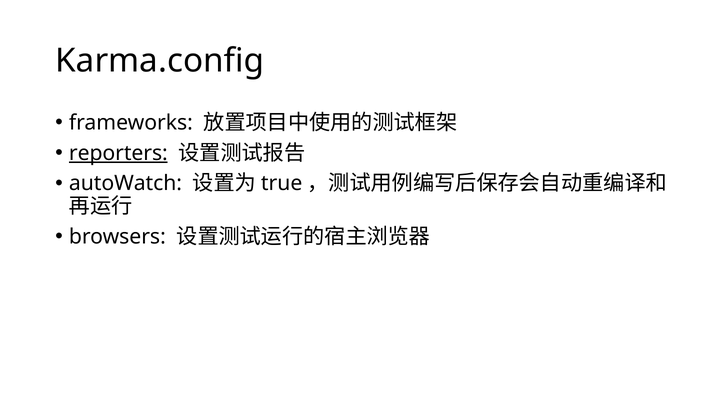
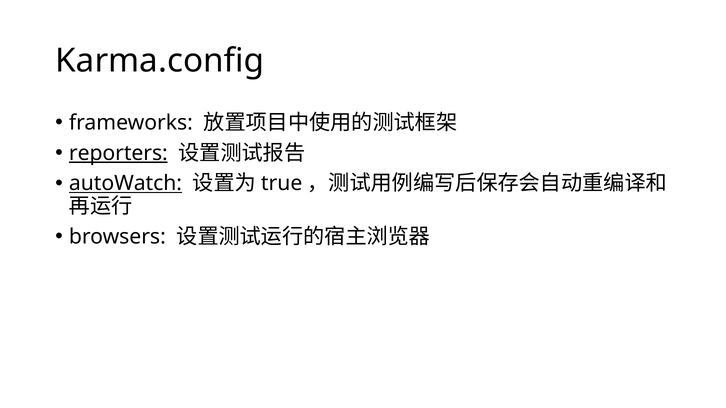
autoWatch underline: none -> present
